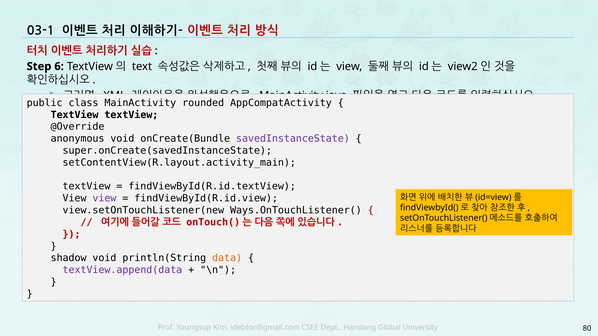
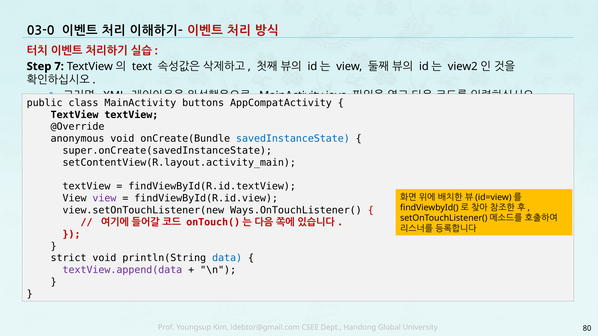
03-1: 03-1 -> 03-0
6: 6 -> 7
rounded: rounded -> buttons
savedInstanceState colour: purple -> blue
shadow: shadow -> strict
data colour: orange -> blue
